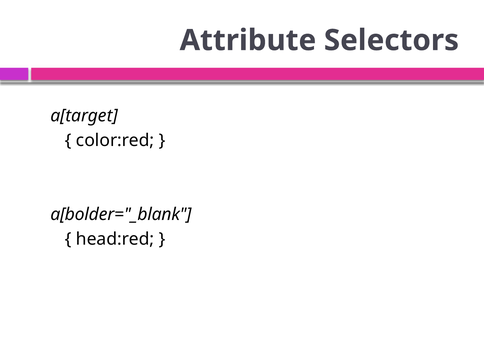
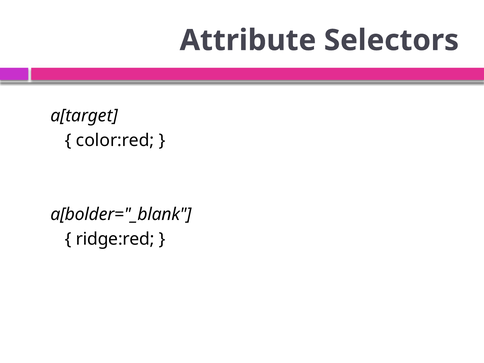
head:red: head:red -> ridge:red
